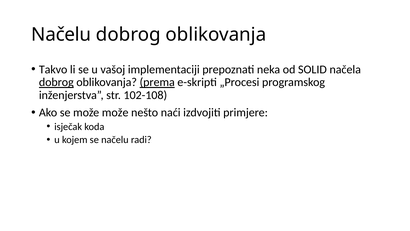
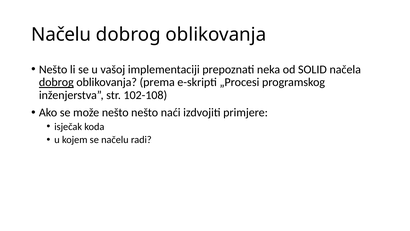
Takvo at (53, 69): Takvo -> Nešto
prema underline: present -> none
može može: može -> nešto
